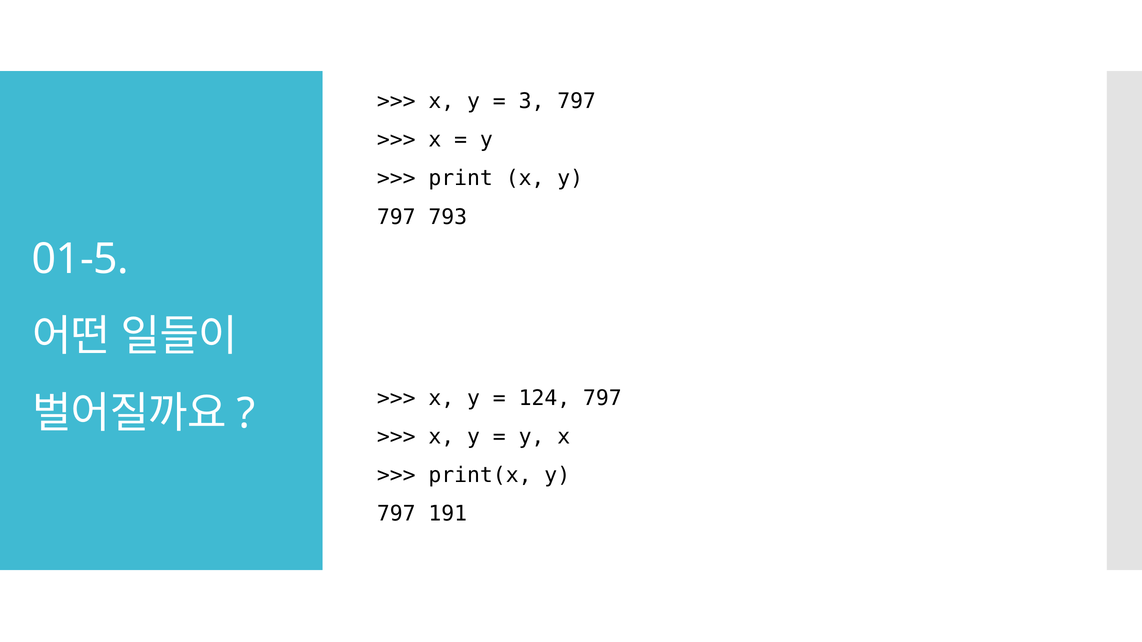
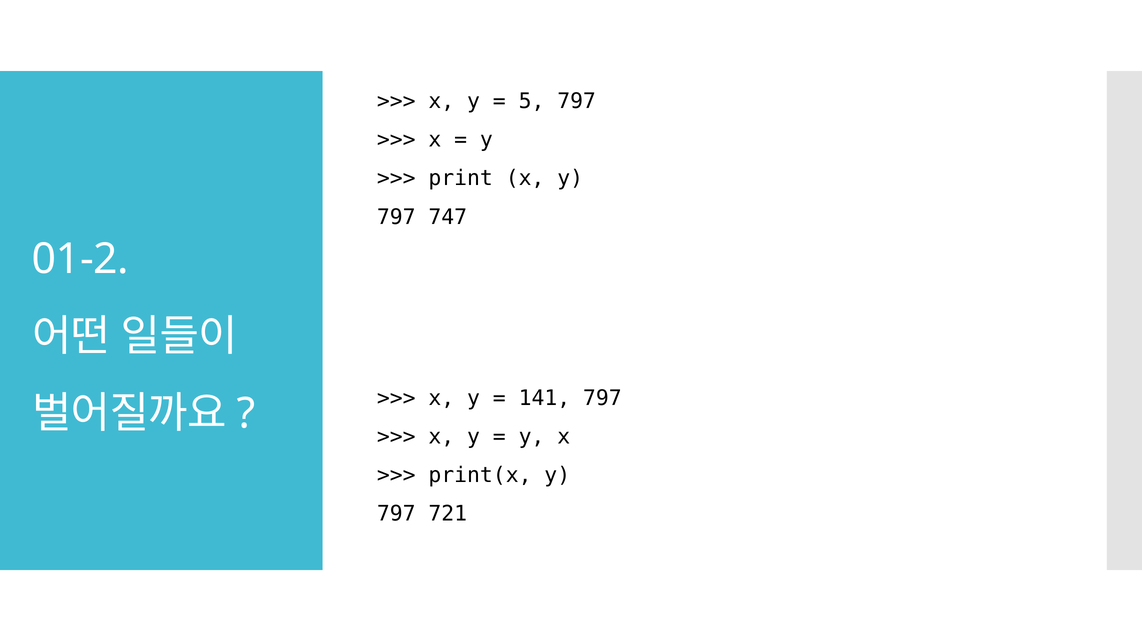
3: 3 -> 5
793: 793 -> 747
01-5: 01-5 -> 01-2
124: 124 -> 141
191: 191 -> 721
